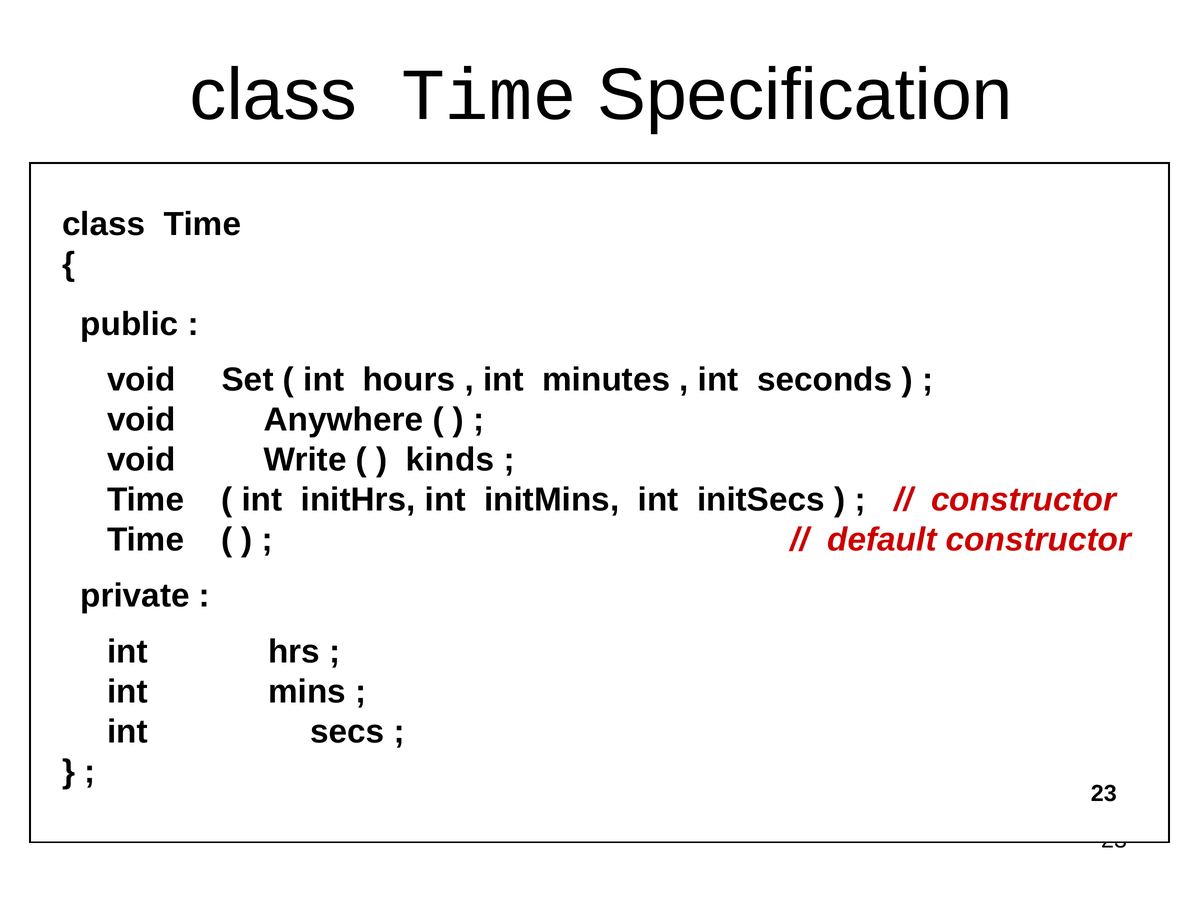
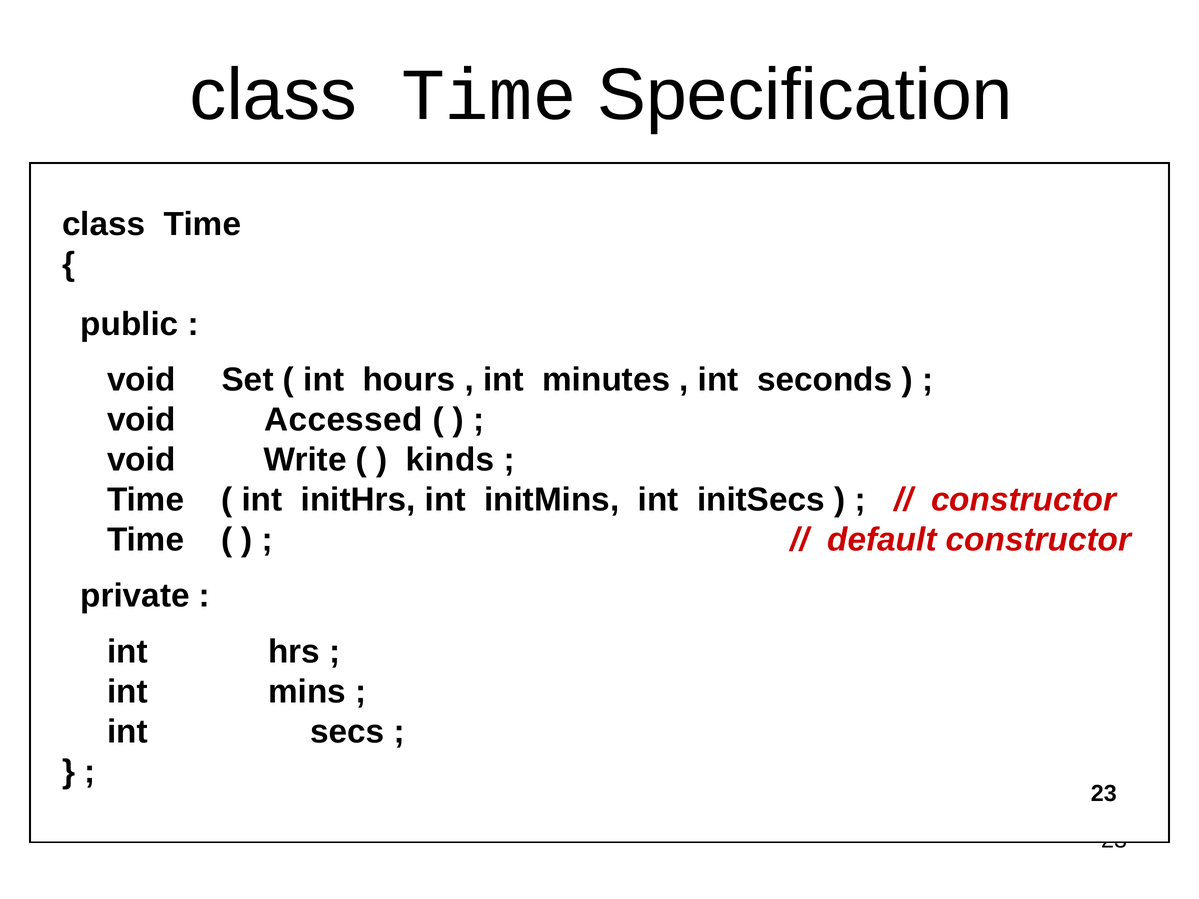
Anywhere: Anywhere -> Accessed
